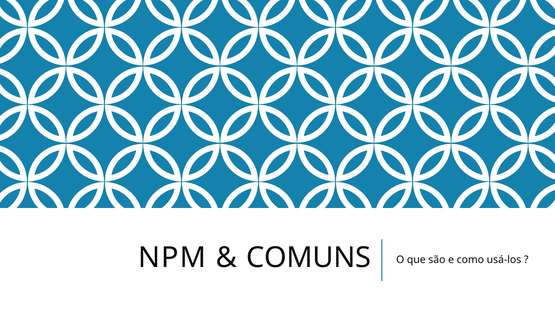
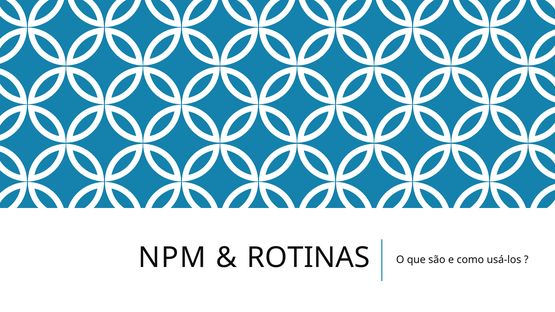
COMUNS: COMUNS -> ROTINAS
